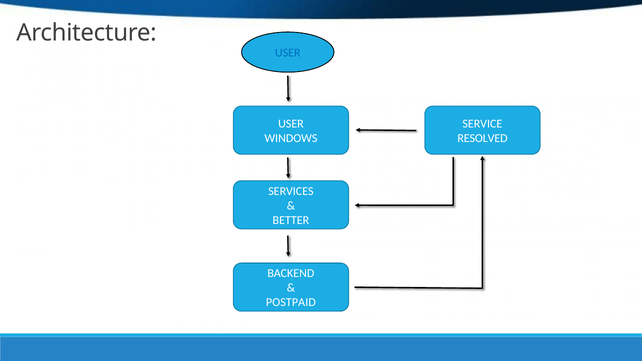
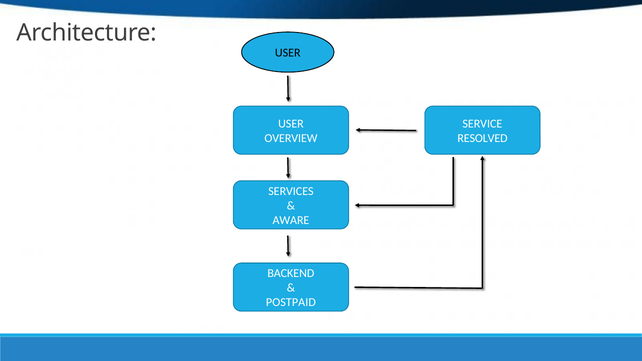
USER at (288, 53) colour: blue -> black
WINDOWS: WINDOWS -> OVERVIEW
BETTER: BETTER -> AWARE
